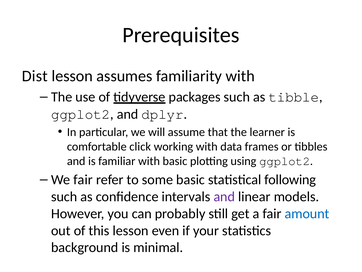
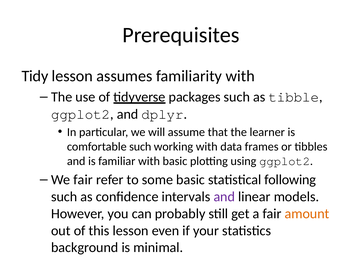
Dist: Dist -> Tidy
comfortable click: click -> such
amount colour: blue -> orange
